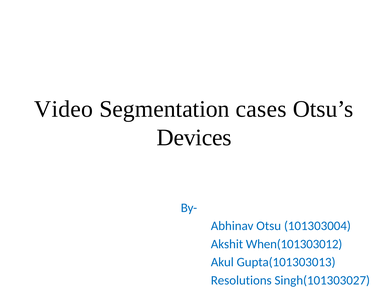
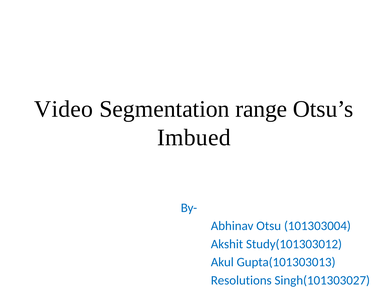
cases: cases -> range
Devices: Devices -> Imbued
When(101303012: When(101303012 -> Study(101303012
